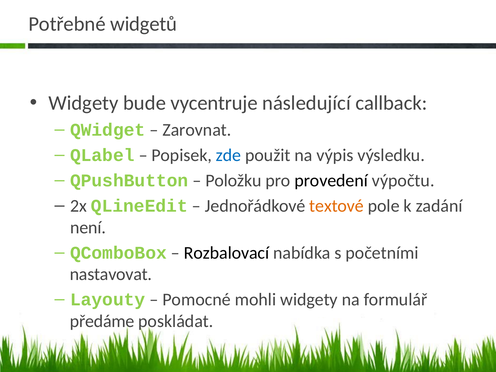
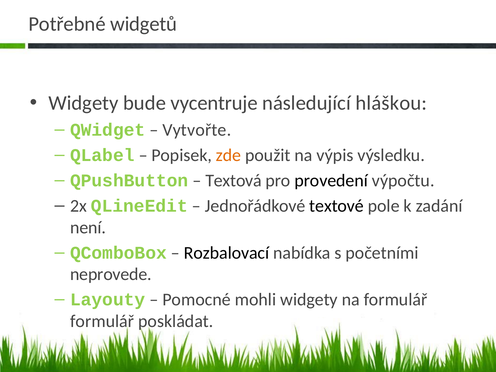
callback: callback -> hláškou
Zarovnat: Zarovnat -> Vytvořte
zde colour: blue -> orange
Položku: Položku -> Textová
textové colour: orange -> black
nastavovat: nastavovat -> neprovede
předáme at (102, 321): předáme -> formulář
